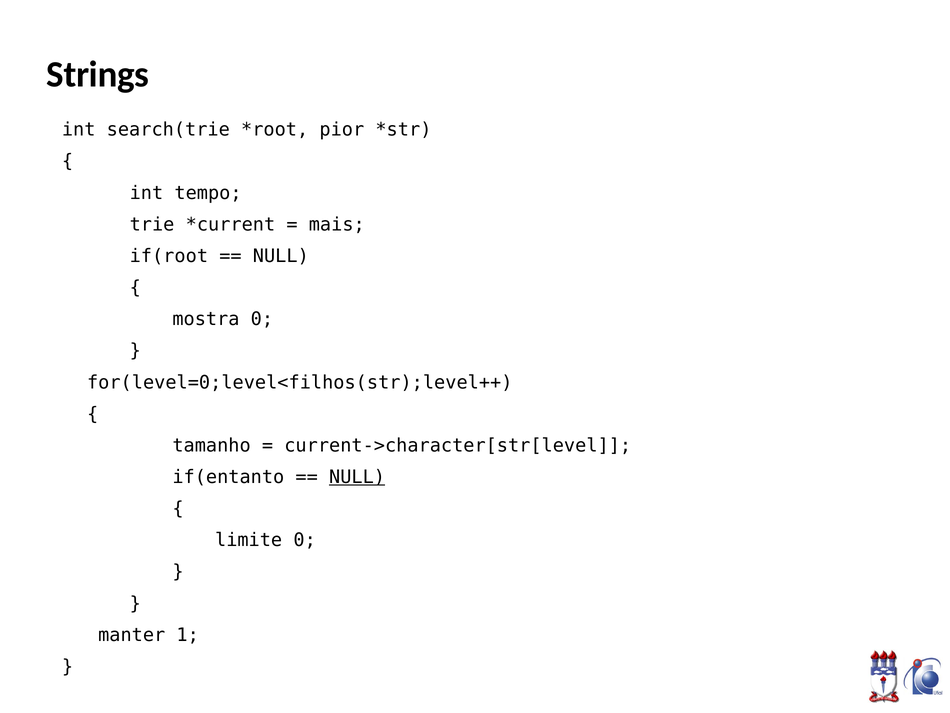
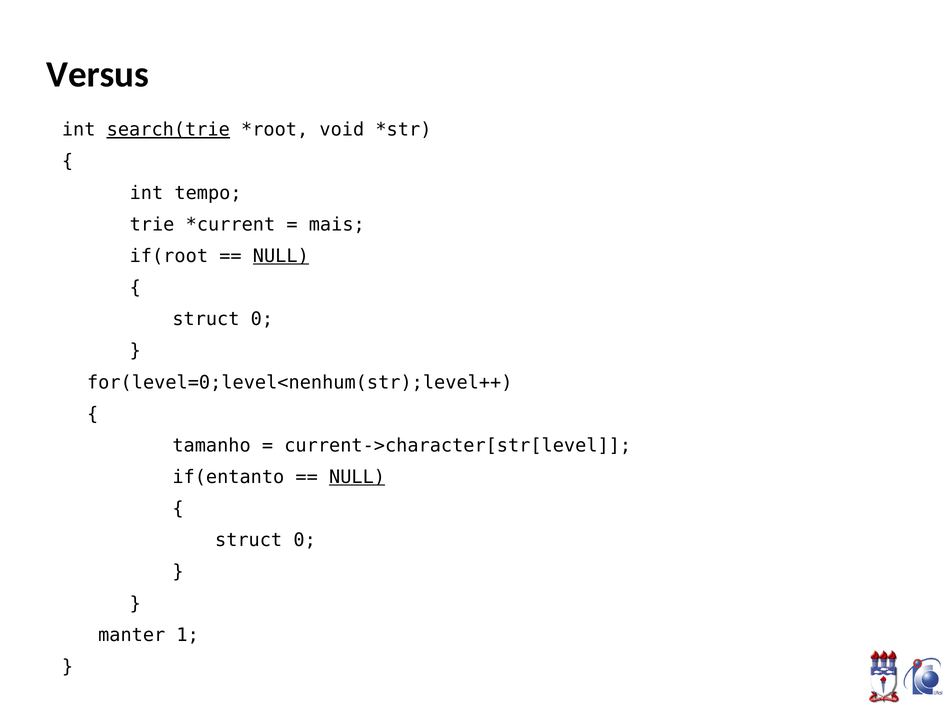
Strings: Strings -> Versus
search(trie underline: none -> present
pior: pior -> void
NULL at (281, 256) underline: none -> present
mostra at (206, 319): mostra -> struct
for(level=0;level<filhos(str);level++: for(level=0;level<filhos(str);level++ -> for(level=0;level<nenhum(str);level++
limite at (249, 540): limite -> struct
